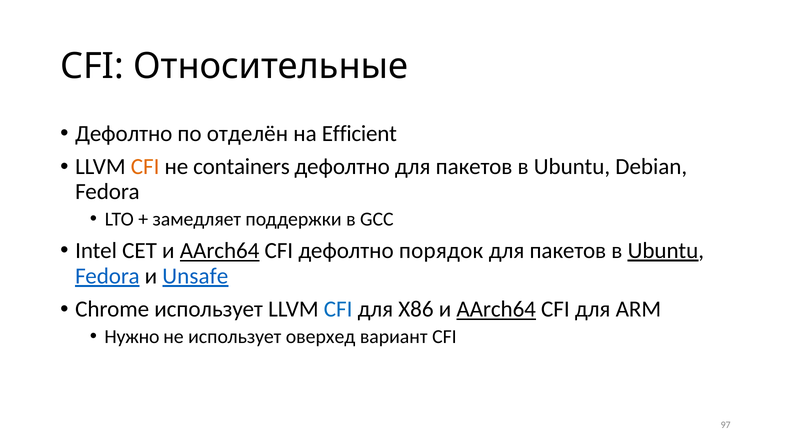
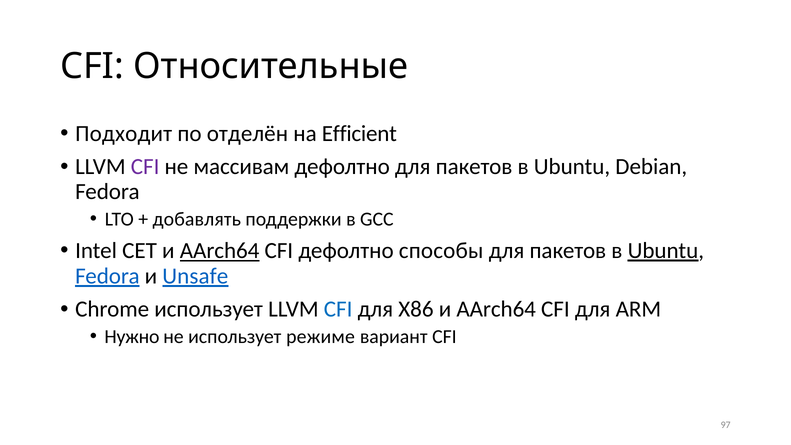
Дефолтно at (124, 134): Дефолтно -> Подходит
CFI at (145, 167) colour: orange -> purple
containers: containers -> массивам
замедляет: замедляет -> добавлять
порядок: порядок -> способы
AArch64 at (496, 309) underline: present -> none
оверхед: оверхед -> режиме
